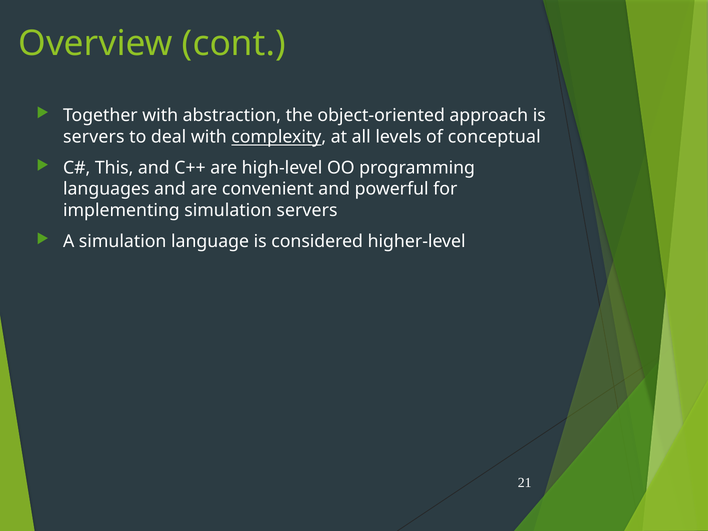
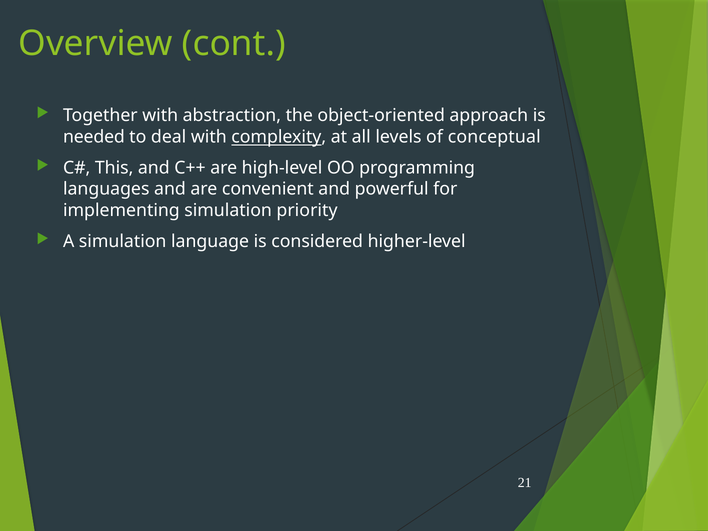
servers at (94, 137): servers -> needed
simulation servers: servers -> priority
